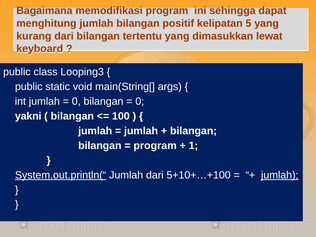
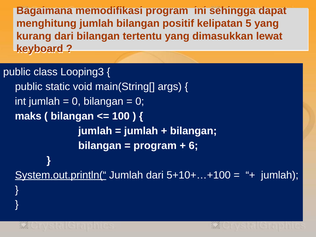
yakni: yakni -> maks
1: 1 -> 6
jumlah at (280, 175) underline: present -> none
